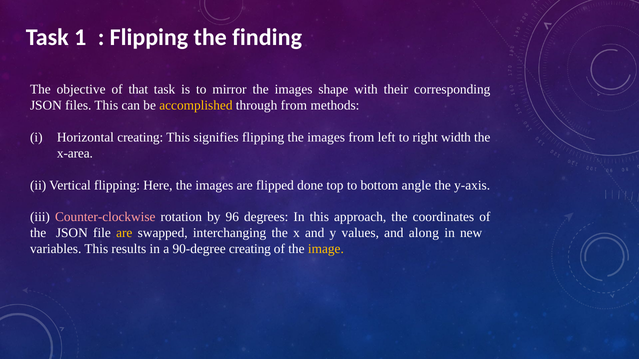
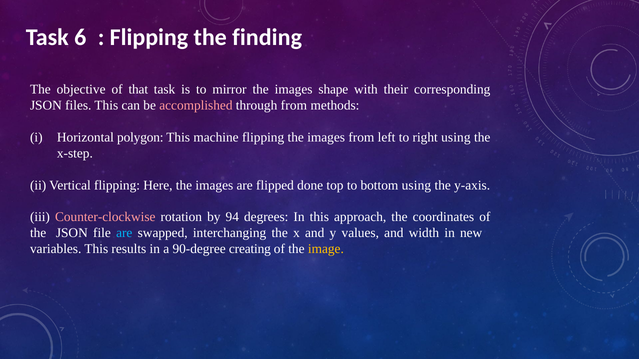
1: 1 -> 6
accomplished colour: yellow -> pink
Horizontal creating: creating -> polygon
signifies: signifies -> machine
right width: width -> using
x-area: x-area -> x-step
bottom angle: angle -> using
96: 96 -> 94
are at (124, 233) colour: yellow -> light blue
along: along -> width
